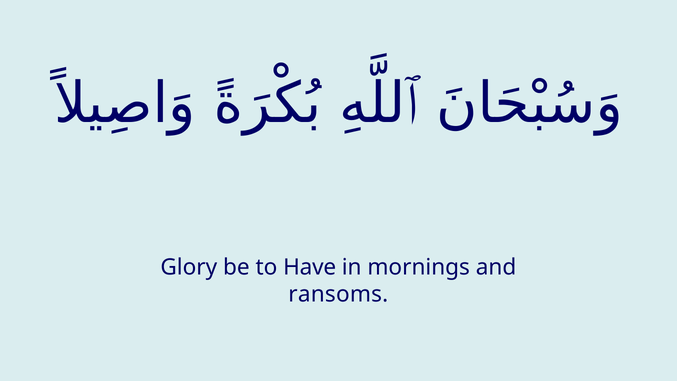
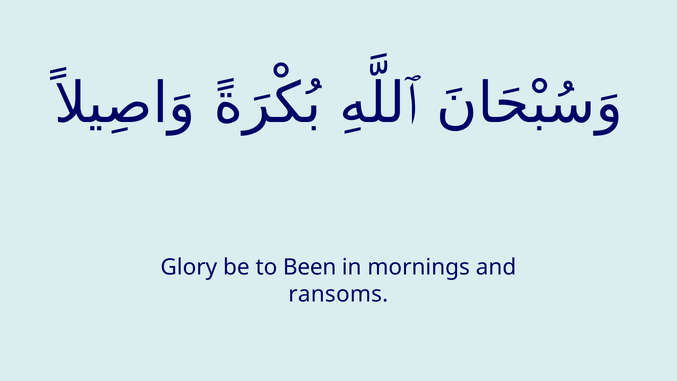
Have: Have -> Been
